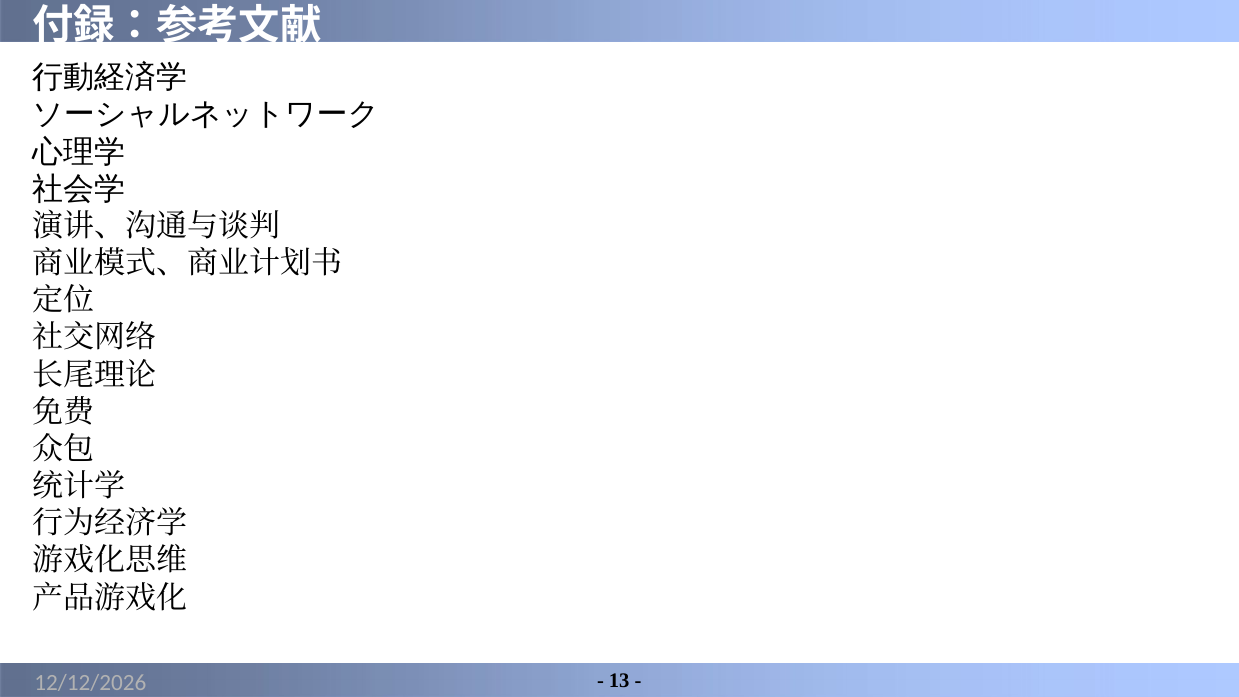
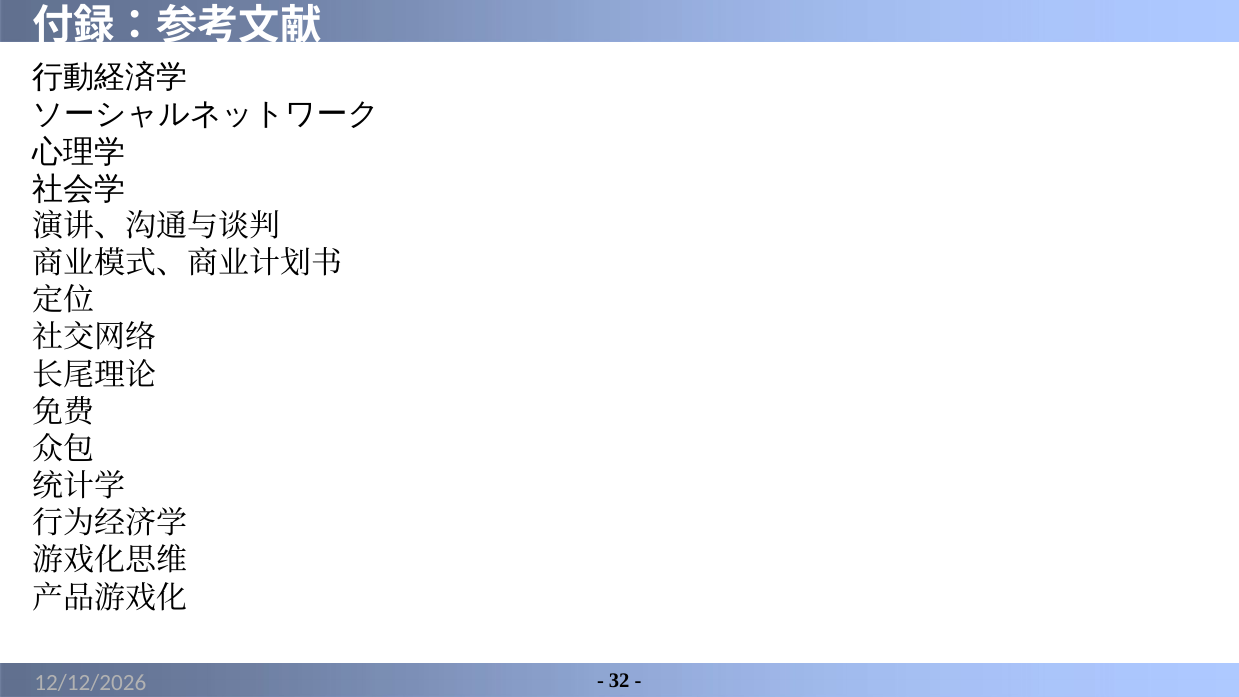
13: 13 -> 32
